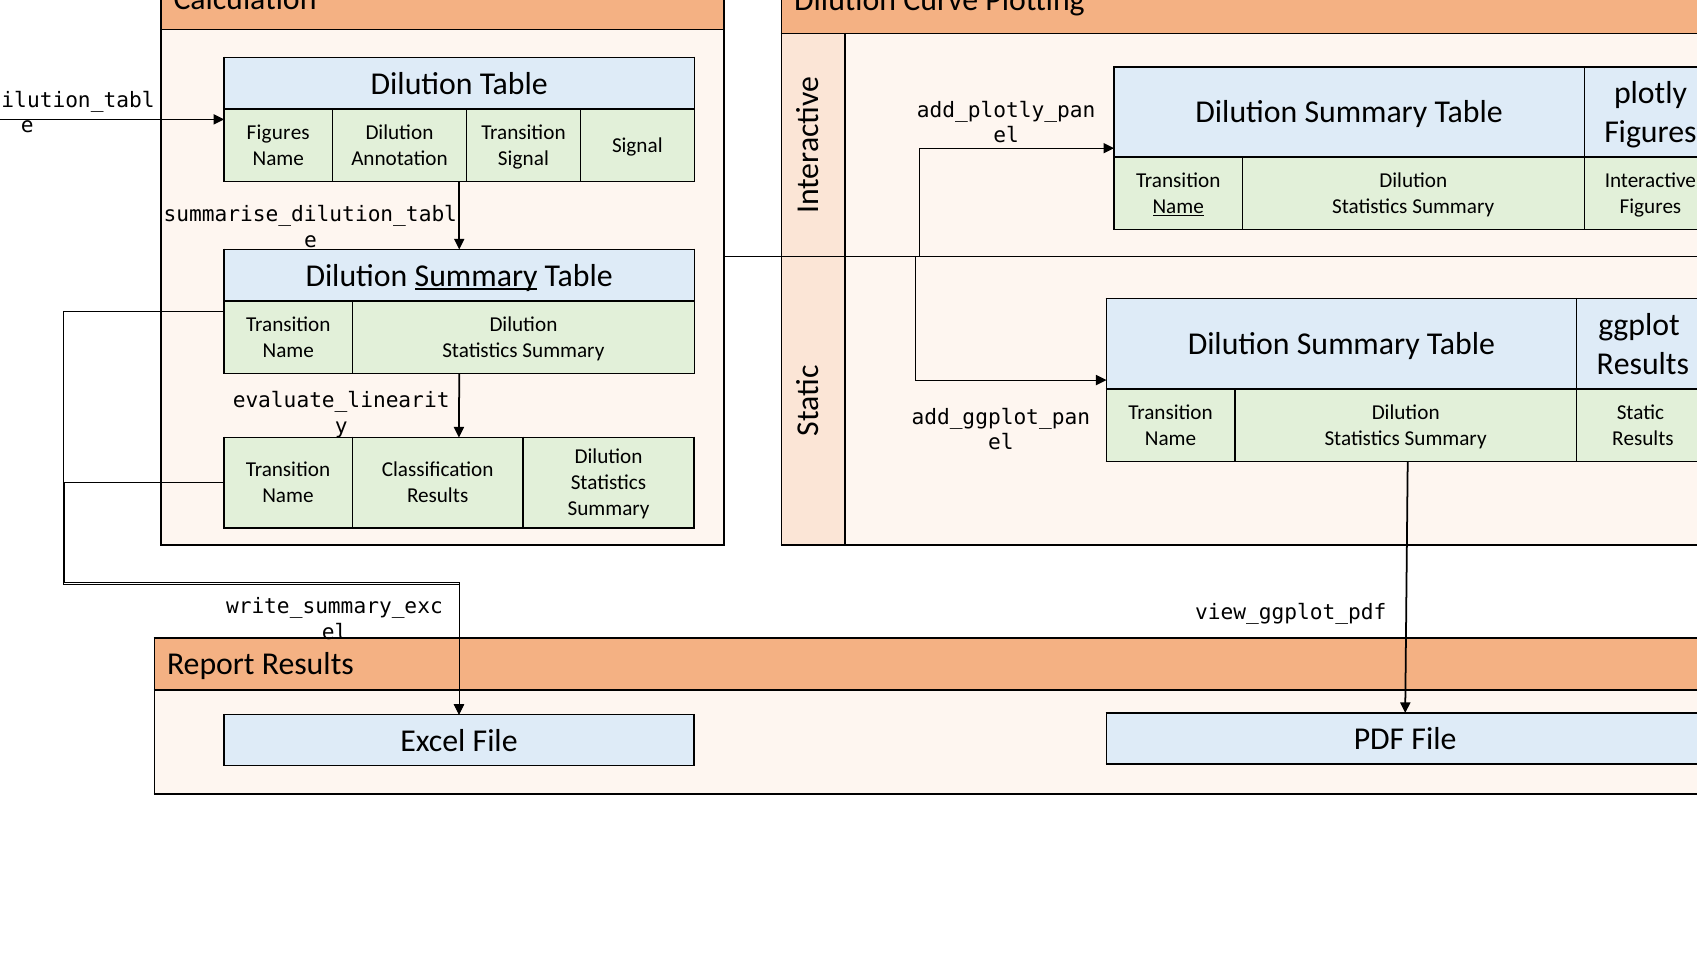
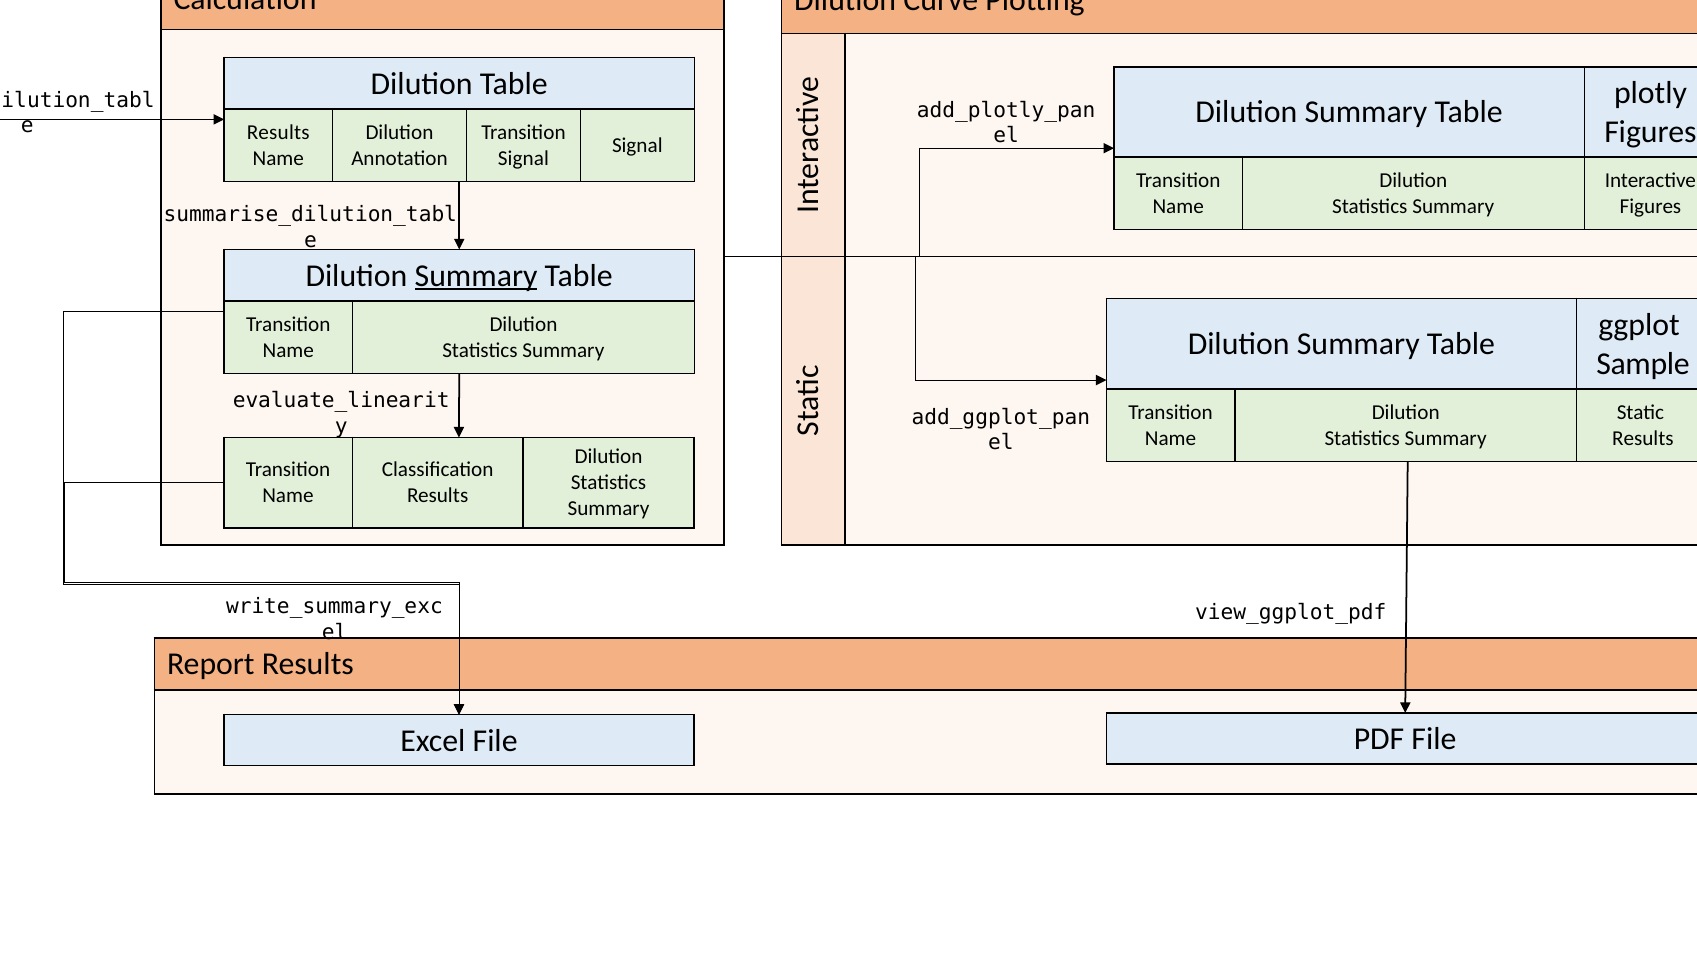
Figures at (278, 133): Figures -> Results
Name at (1178, 207) underline: present -> none
Results at (1643, 364): Results -> Sample
